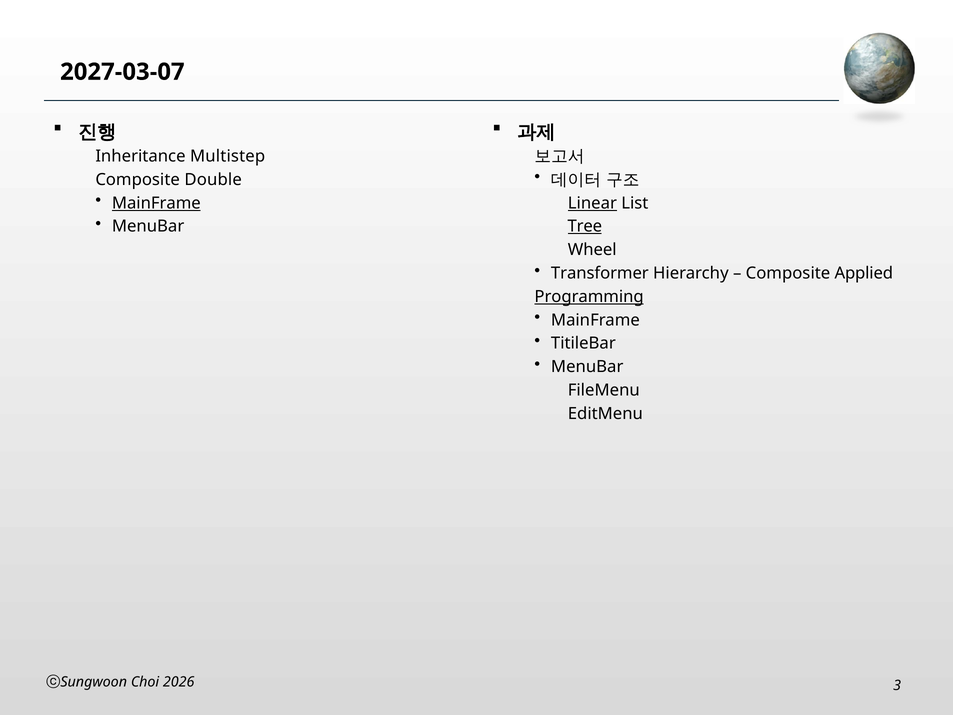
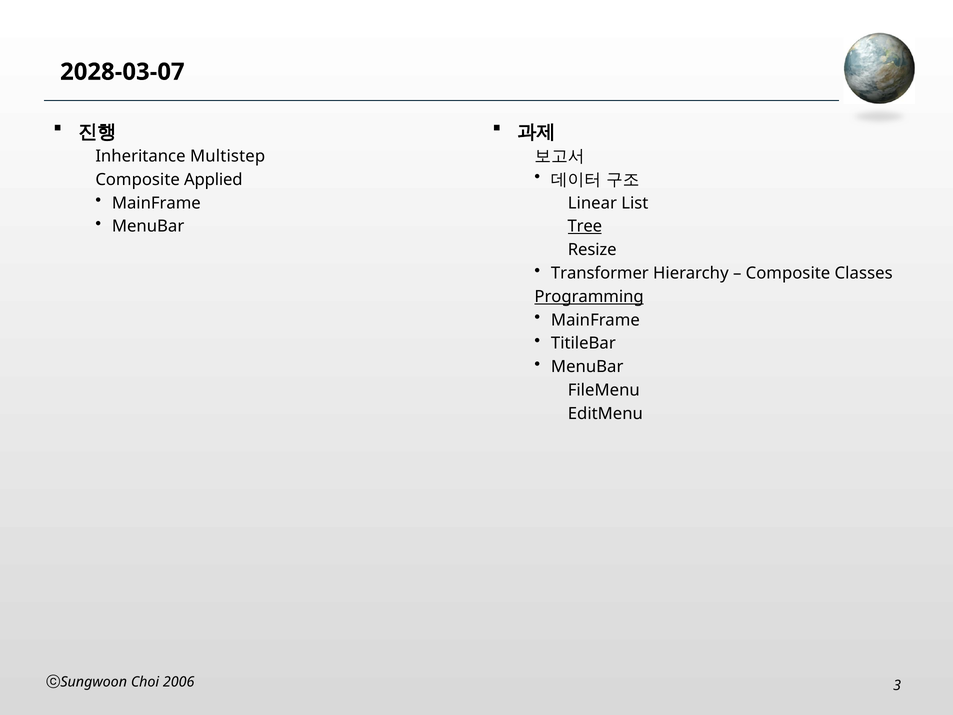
2027-03-07: 2027-03-07 -> 2028-03-07
Double: Double -> Applied
MainFrame at (156, 203) underline: present -> none
Linear underline: present -> none
Wheel: Wheel -> Resize
Applied: Applied -> Classes
2026: 2026 -> 2006
